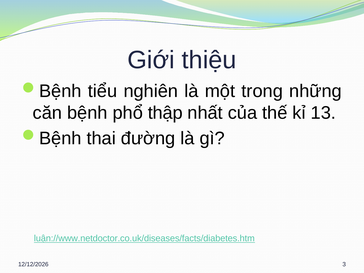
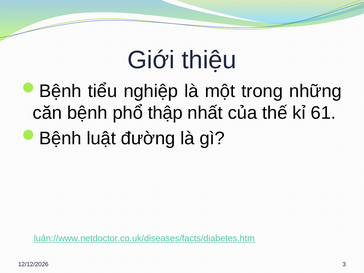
nghiên: nghiên -> nghiệp
13: 13 -> 61
thai: thai -> luật
